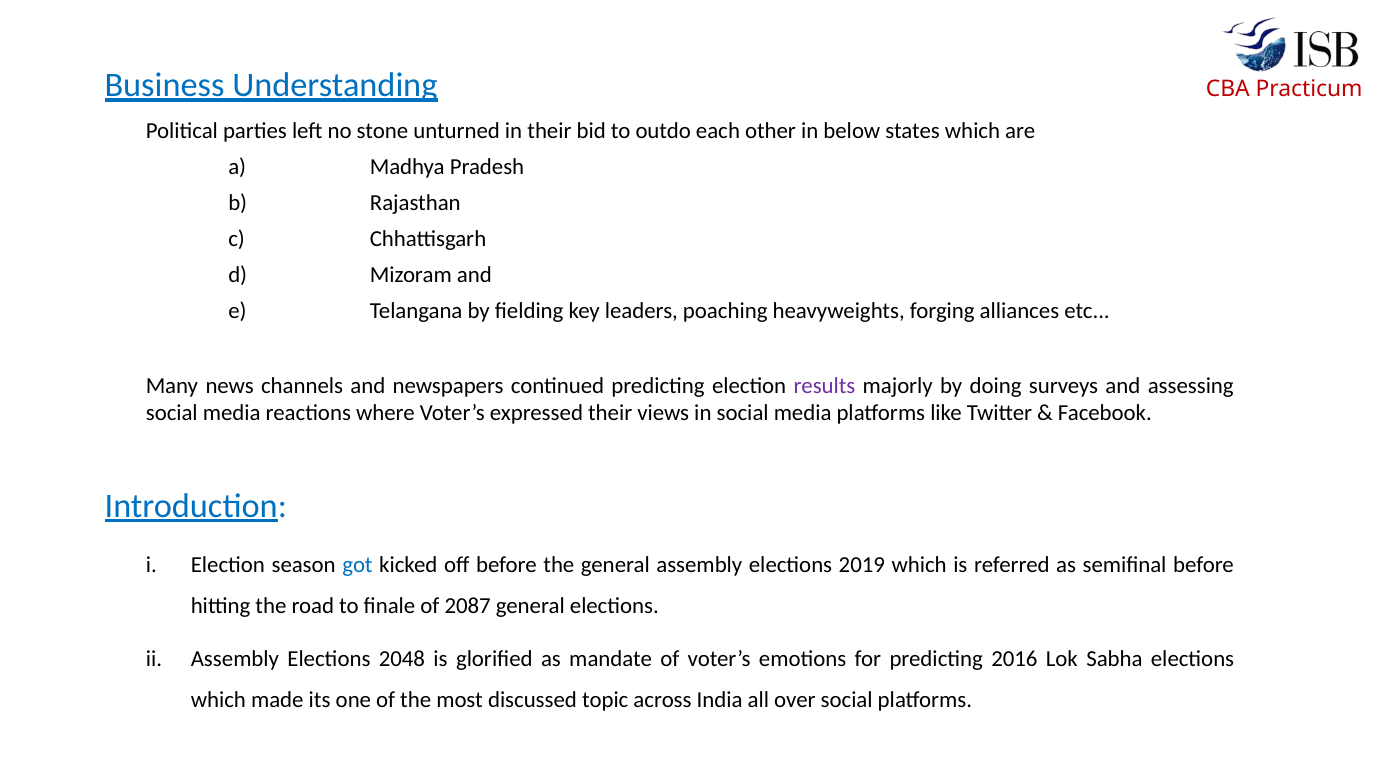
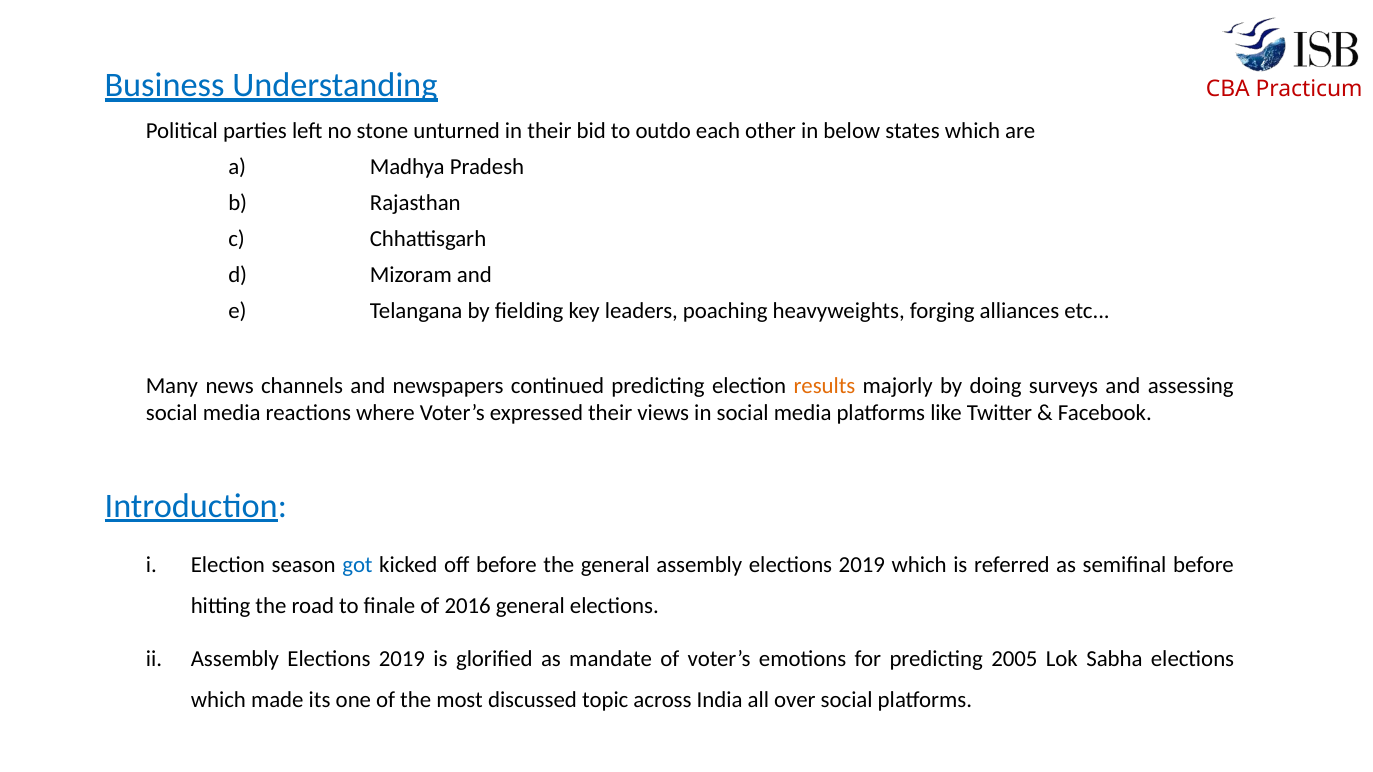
results colour: purple -> orange
2087: 2087 -> 2016
2048 at (402, 659): 2048 -> 2019
2016: 2016 -> 2005
